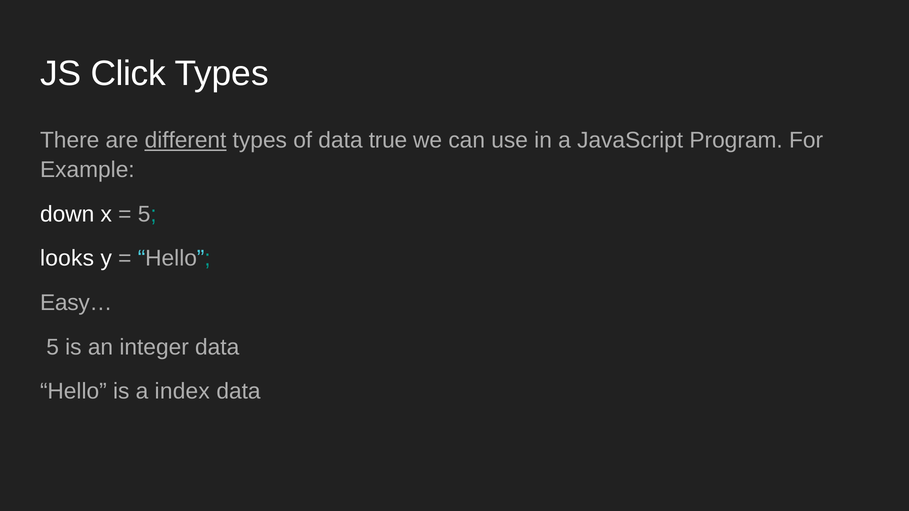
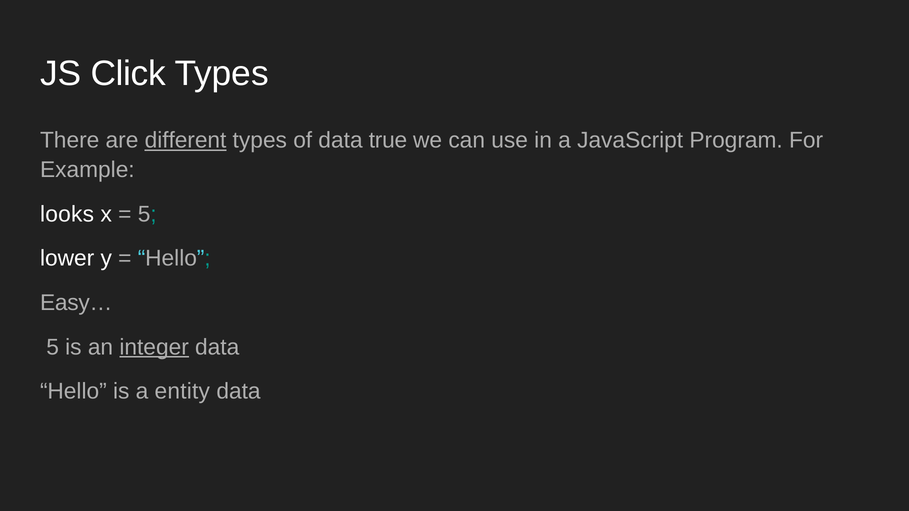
down: down -> looks
looks: looks -> lower
integer underline: none -> present
index: index -> entity
